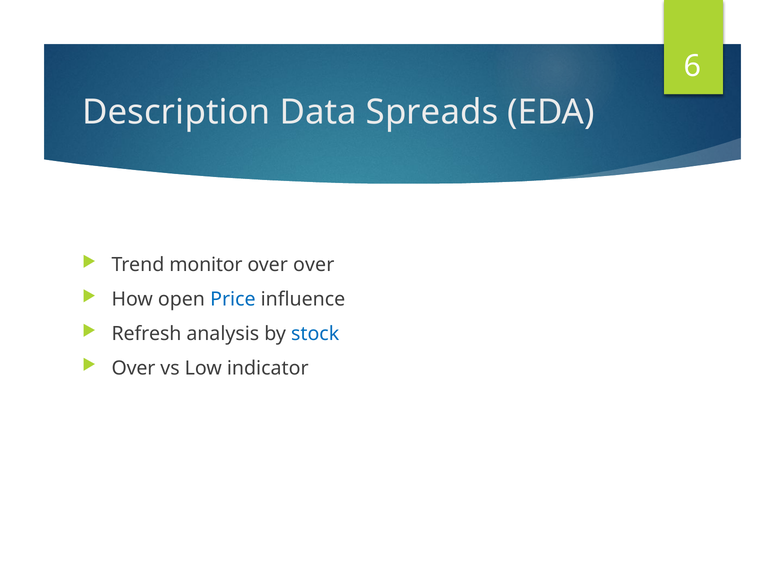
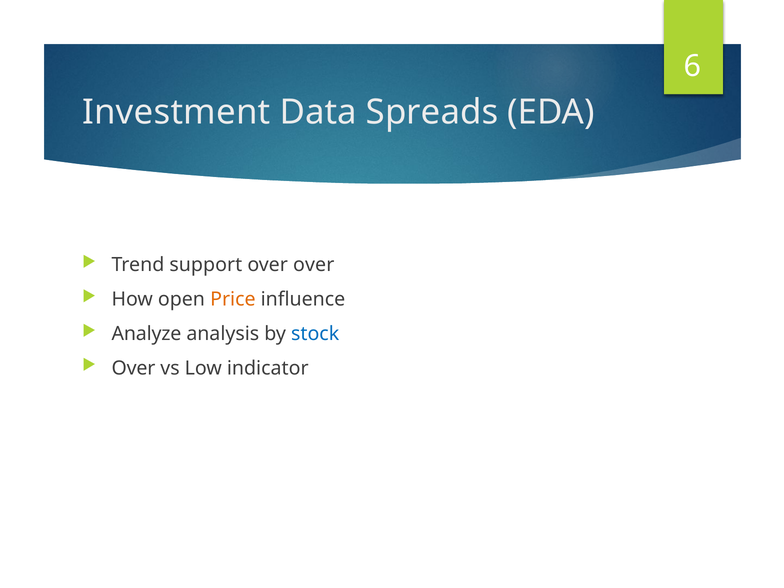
Description: Description -> Investment
monitor: monitor -> support
Price colour: blue -> orange
Refresh: Refresh -> Analyze
